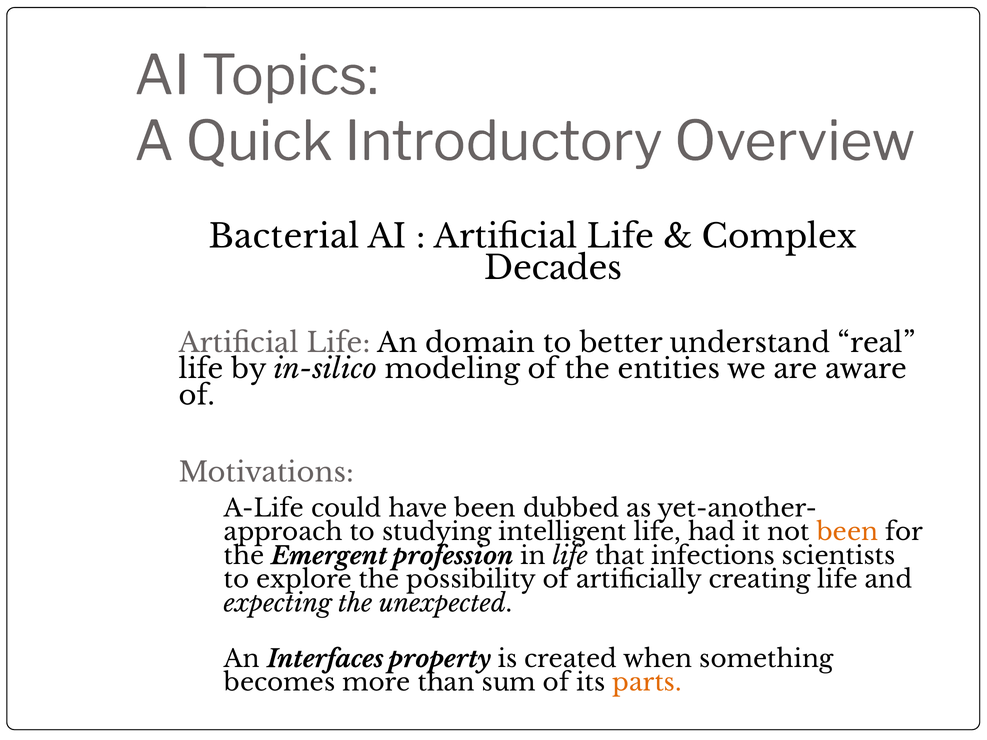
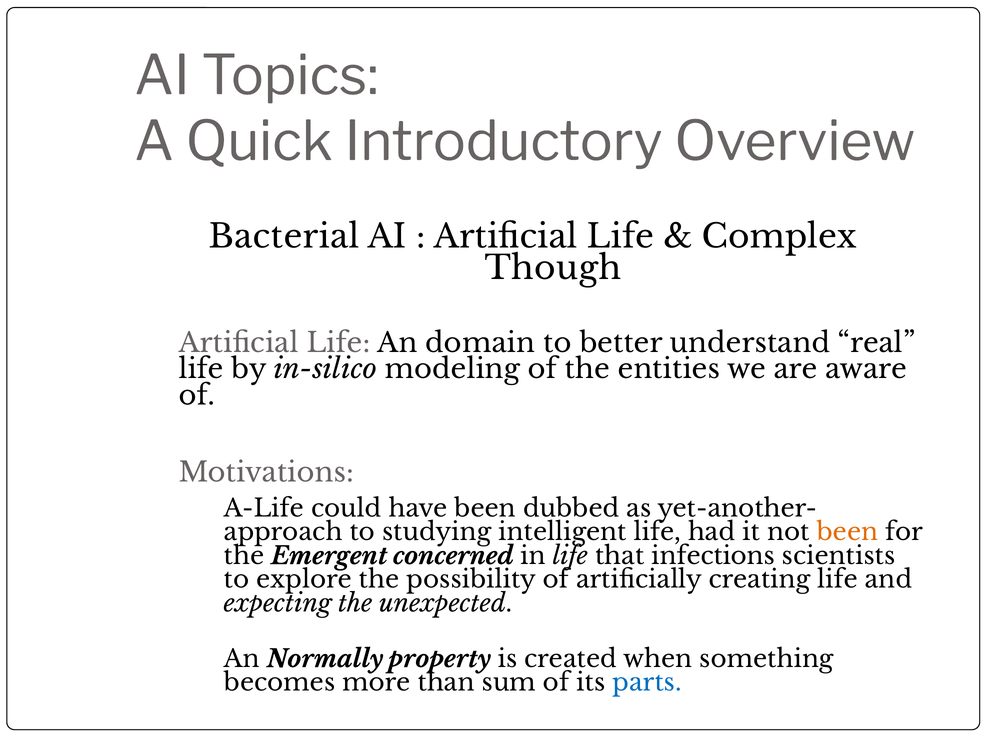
Decades: Decades -> Though
profession: profession -> concerned
Interfaces: Interfaces -> Normally
parts colour: orange -> blue
